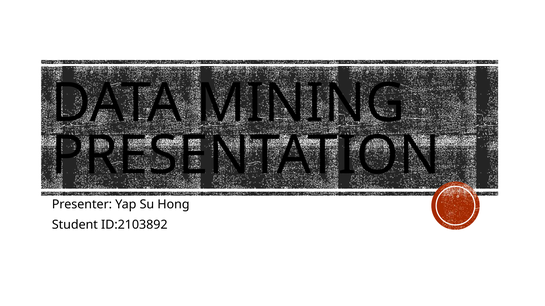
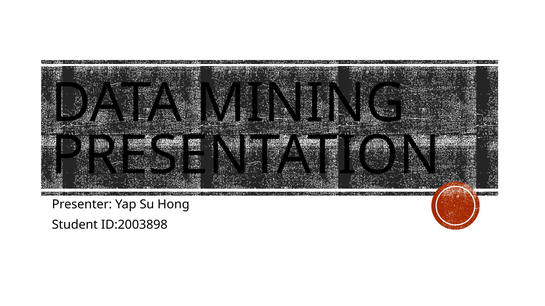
ID:2103892: ID:2103892 -> ID:2003898
